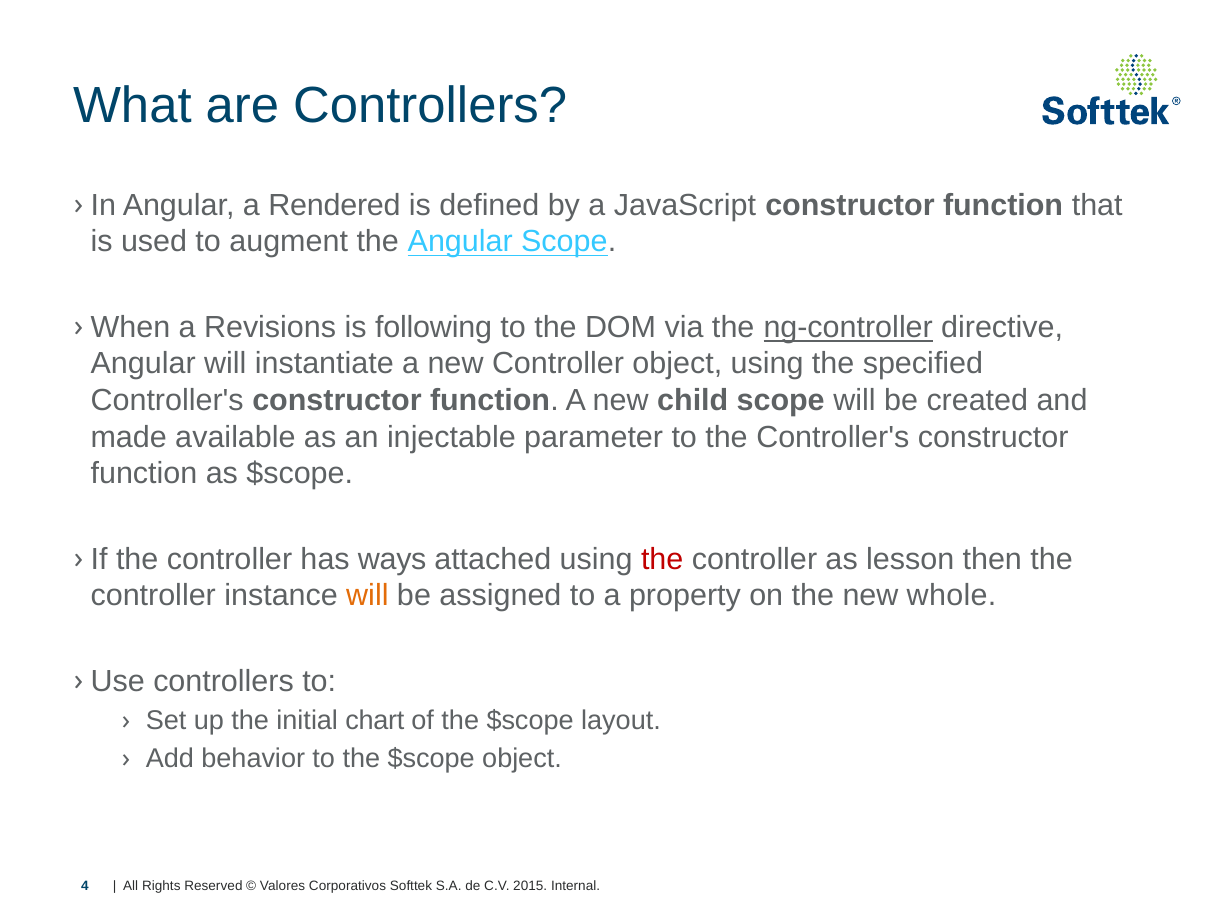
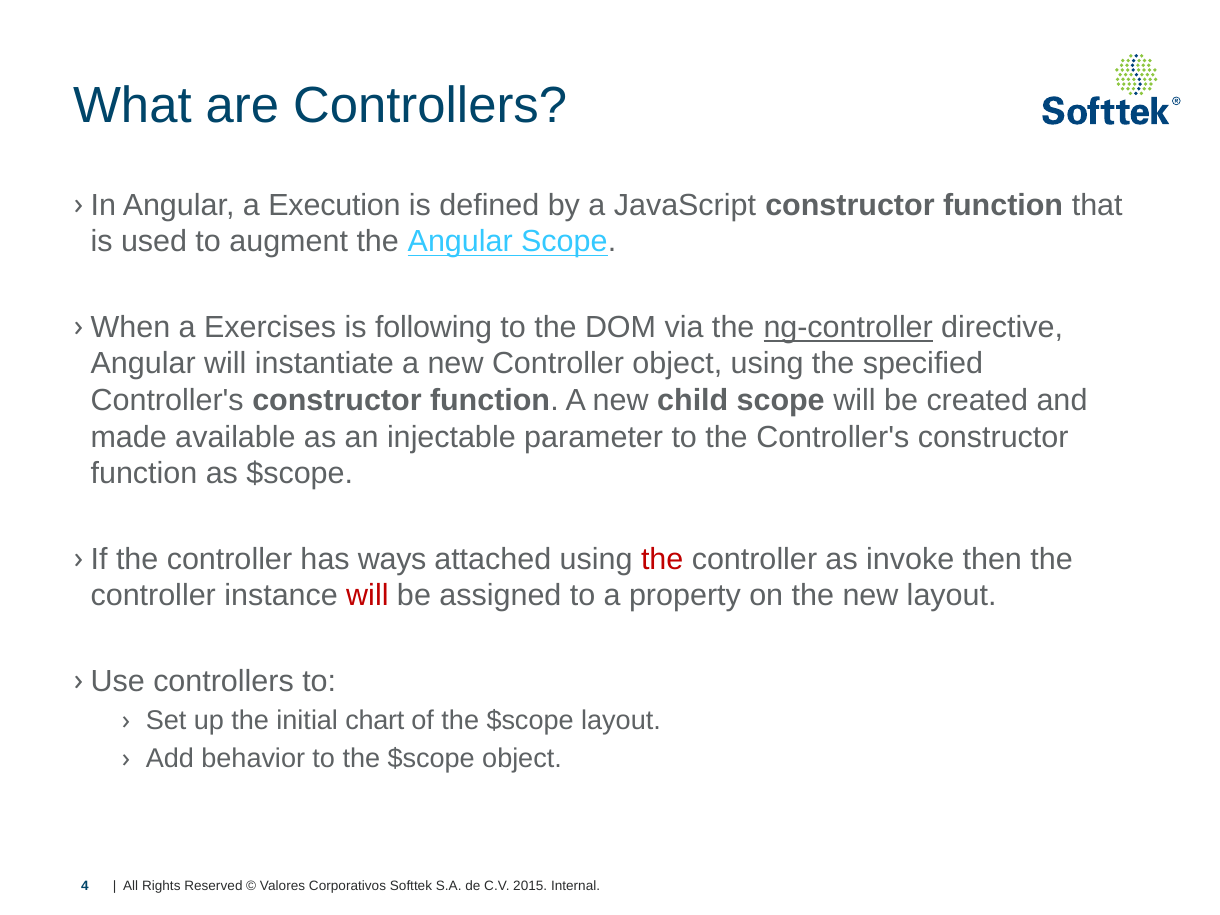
Rendered: Rendered -> Execution
Revisions: Revisions -> Exercises
lesson: lesson -> invoke
will at (367, 596) colour: orange -> red
new whole: whole -> layout
